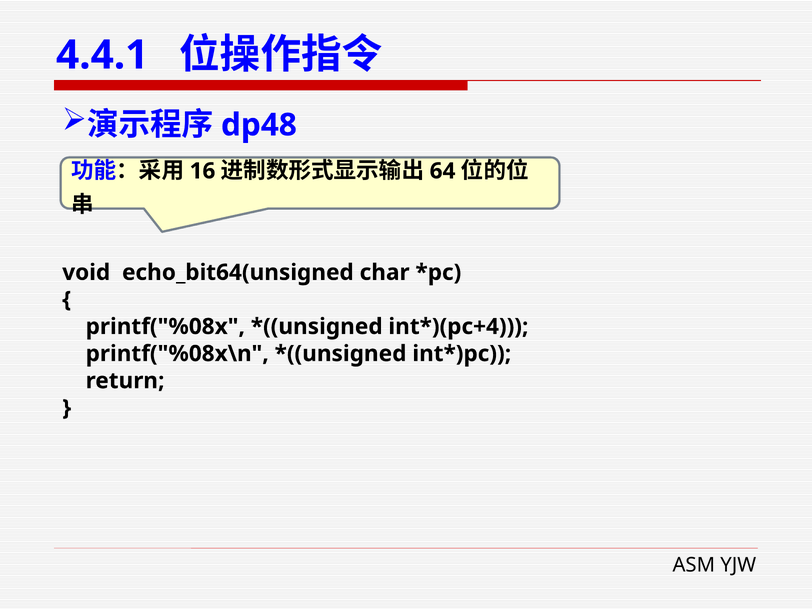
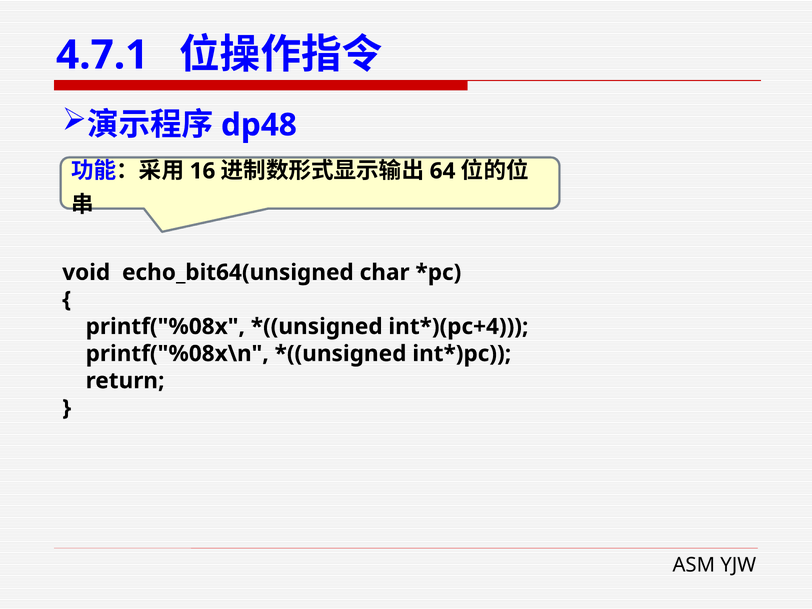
4.4.1: 4.4.1 -> 4.7.1
